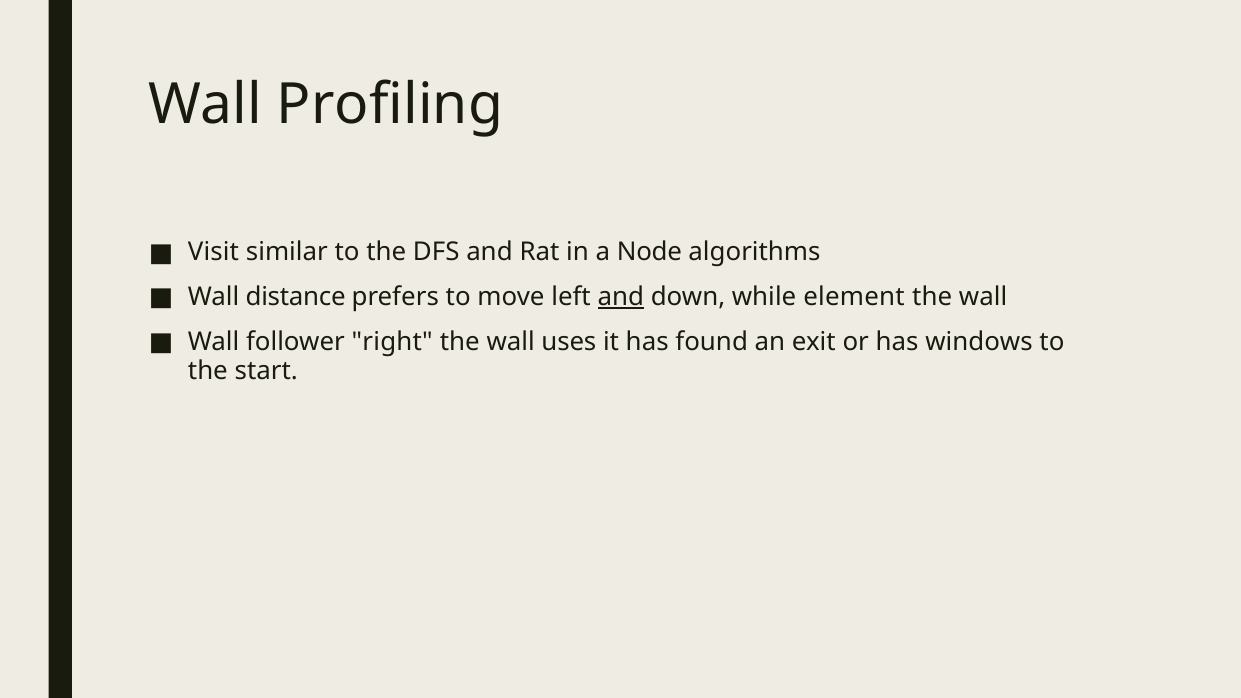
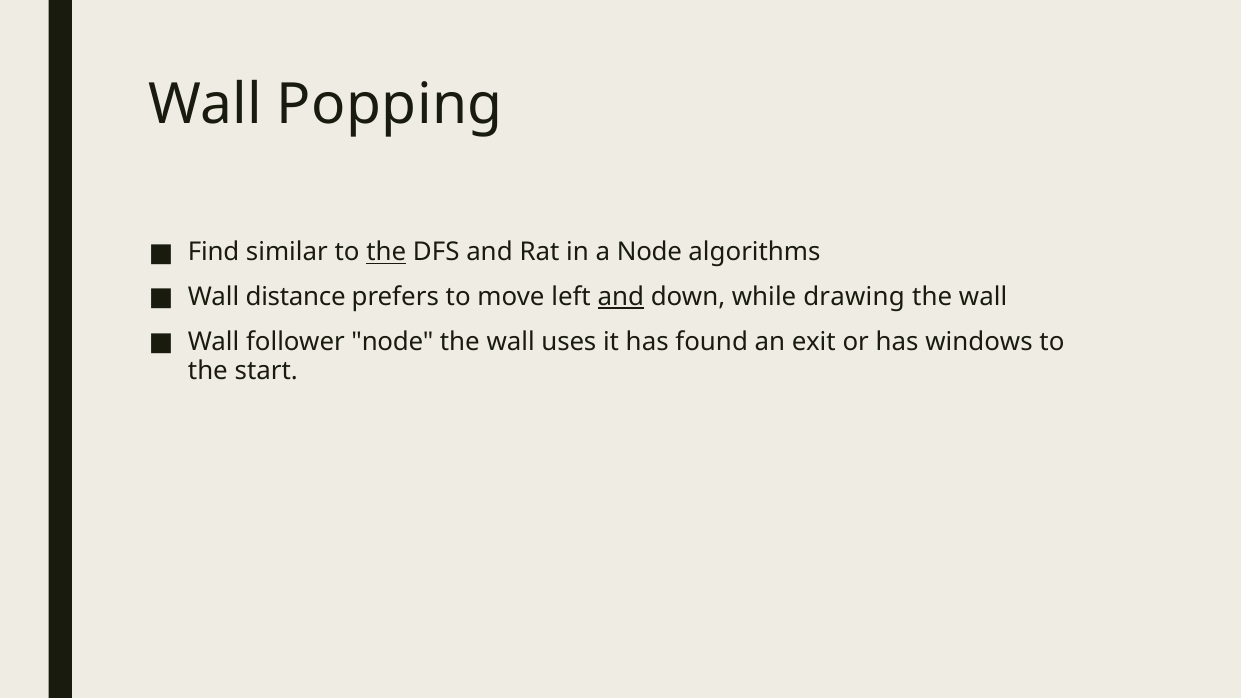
Profiling: Profiling -> Popping
Visit: Visit -> Find
the at (386, 252) underline: none -> present
element: element -> drawing
follower right: right -> node
